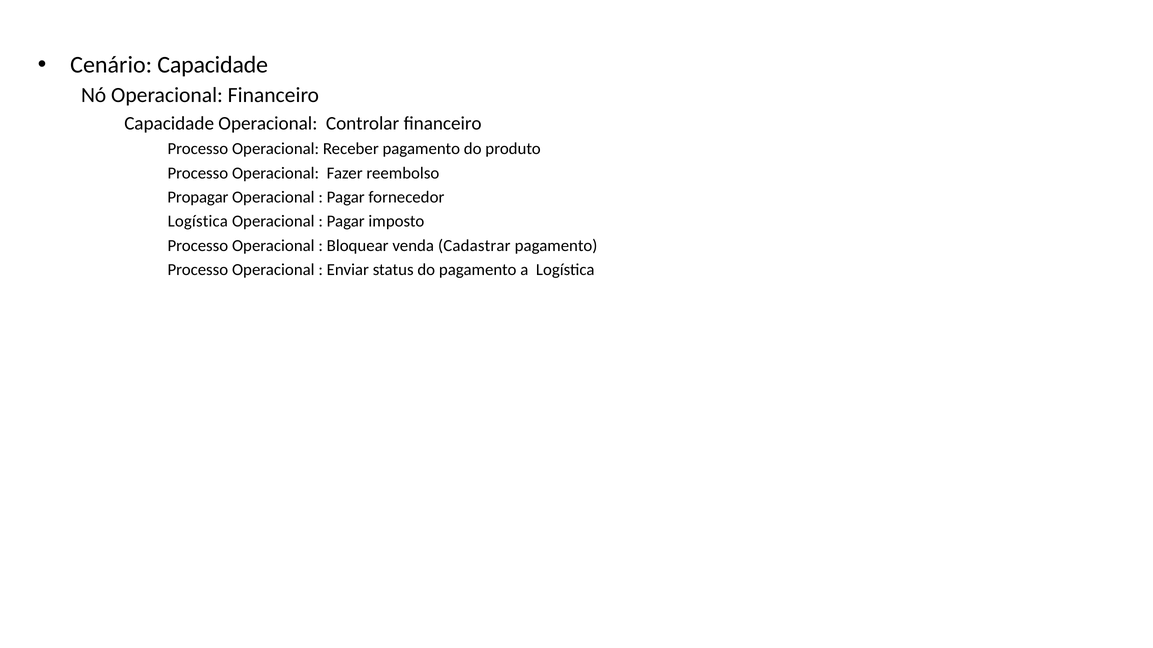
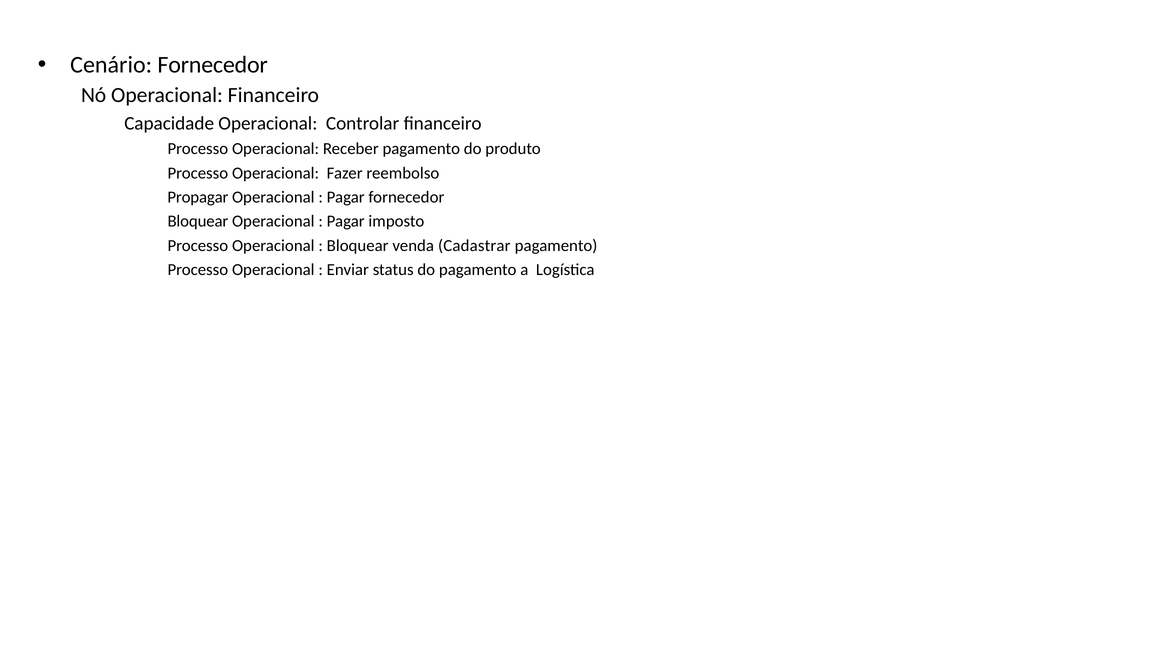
Cenário Capacidade: Capacidade -> Fornecedor
Logística at (198, 222): Logística -> Bloquear
